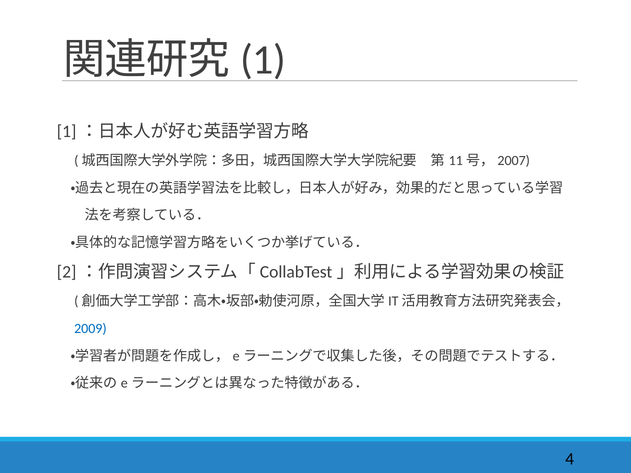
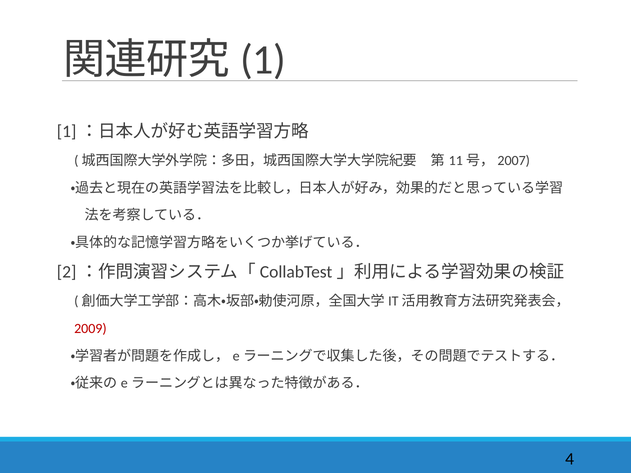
2009 colour: blue -> red
